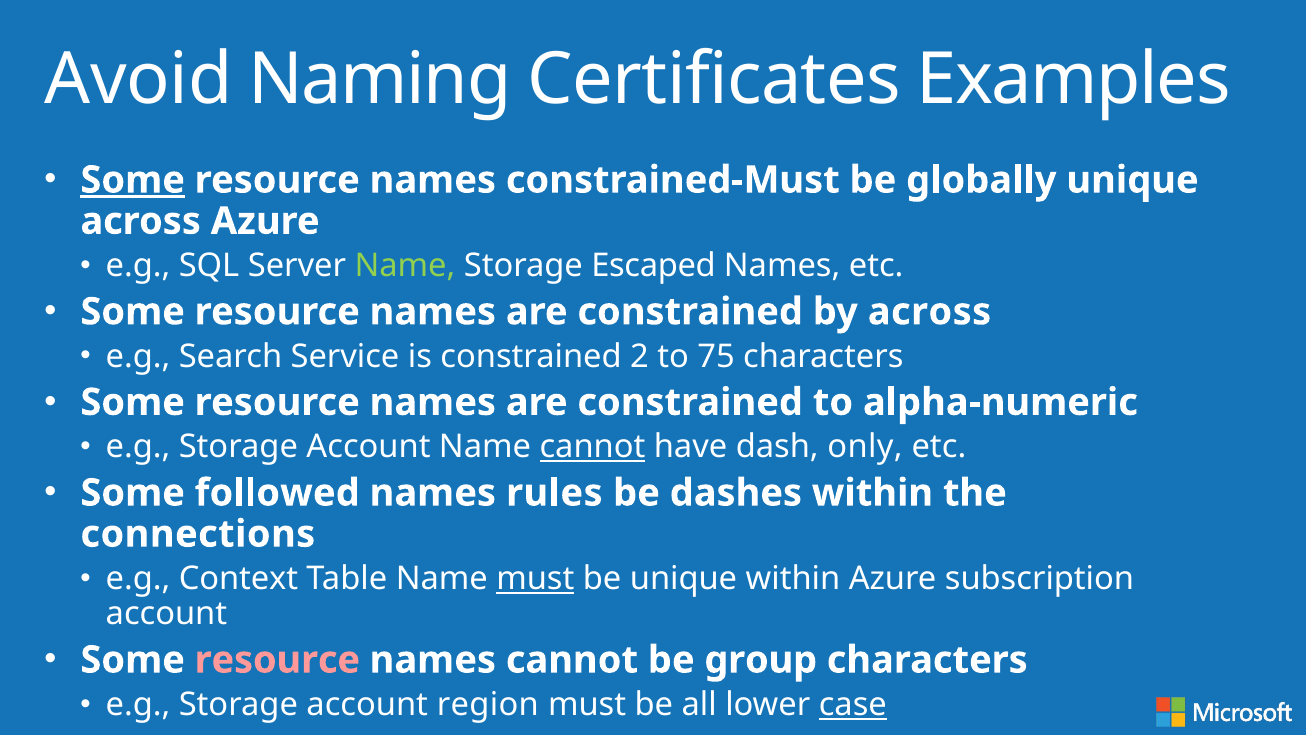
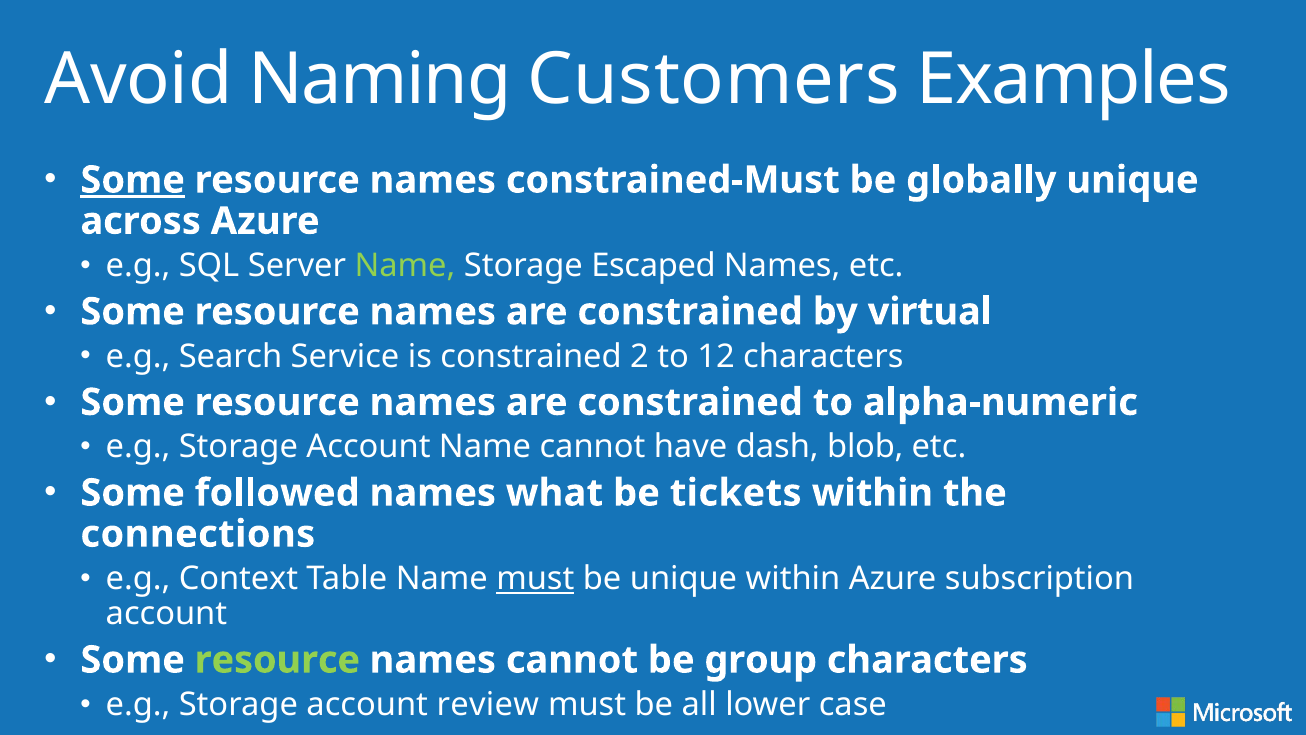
Certificates: Certificates -> Customers
by across: across -> virtual
75: 75 -> 12
cannot at (592, 447) underline: present -> none
only: only -> blob
rules: rules -> what
dashes: dashes -> tickets
resource at (277, 660) colour: pink -> light green
region: region -> review
case underline: present -> none
